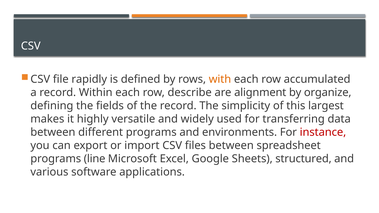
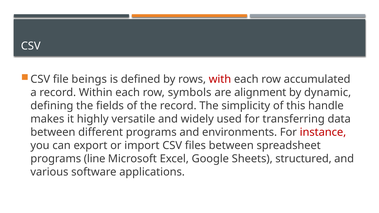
rapidly: rapidly -> beings
with colour: orange -> red
describe: describe -> symbols
organize: organize -> dynamic
largest: largest -> handle
